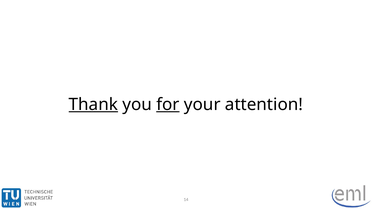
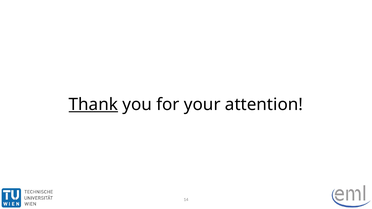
for underline: present -> none
